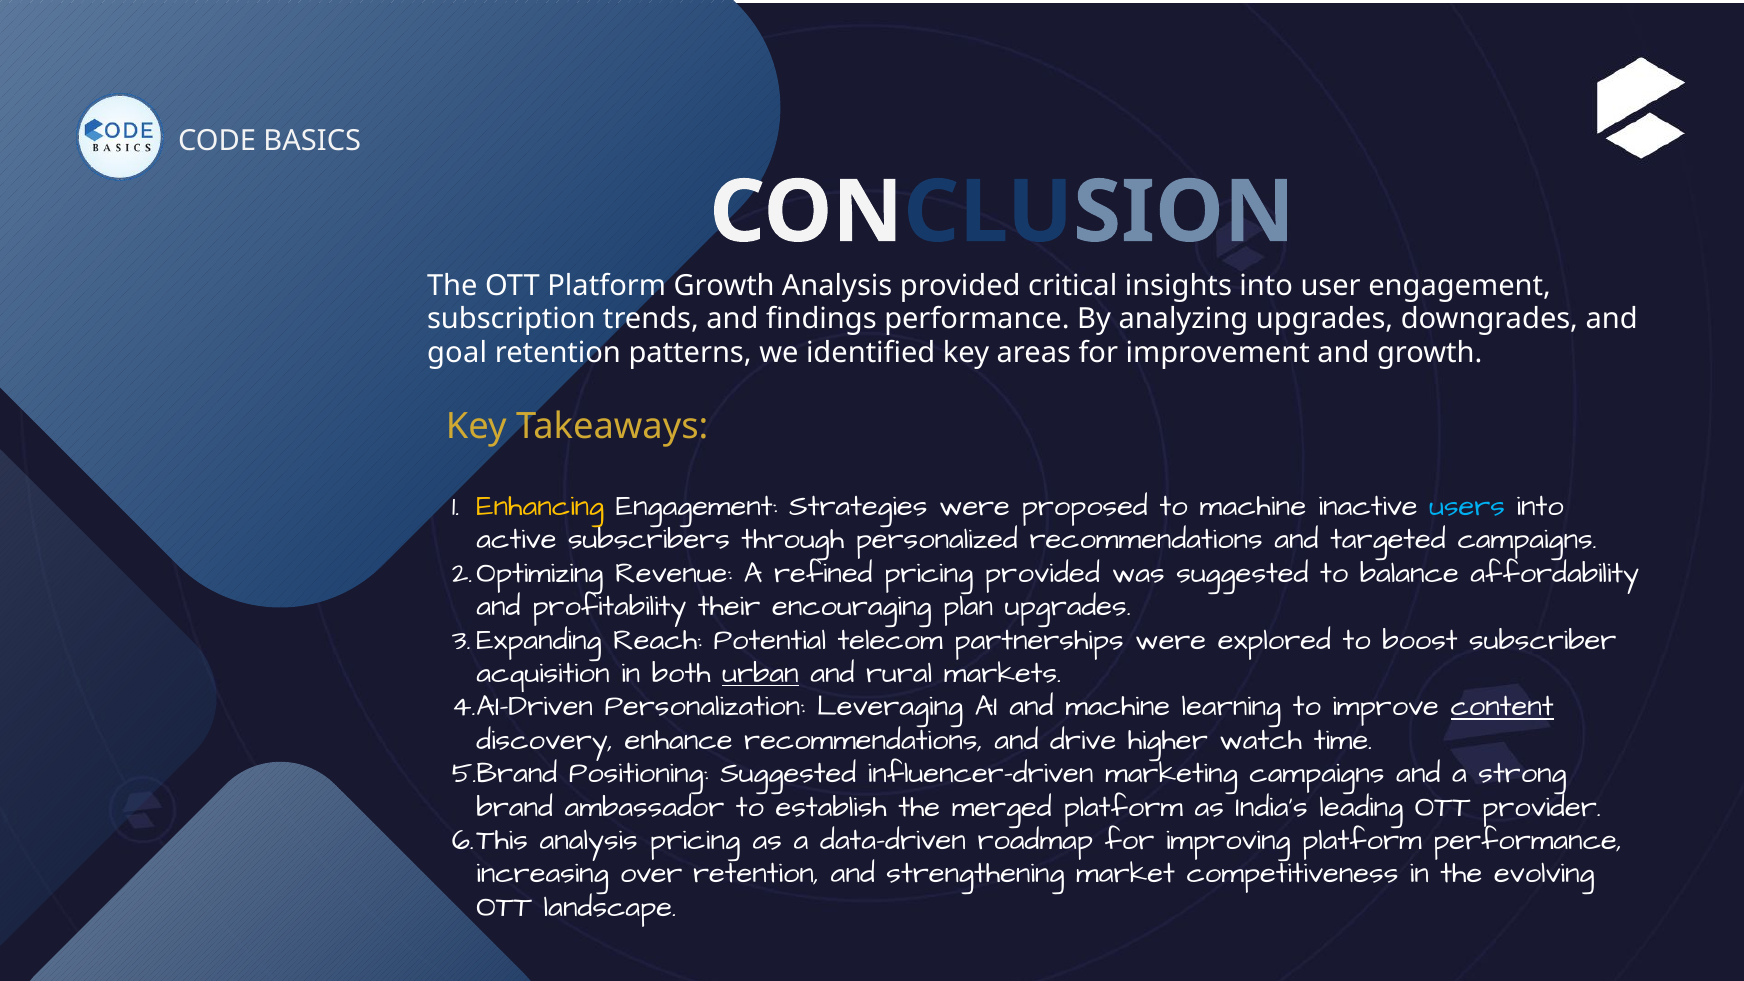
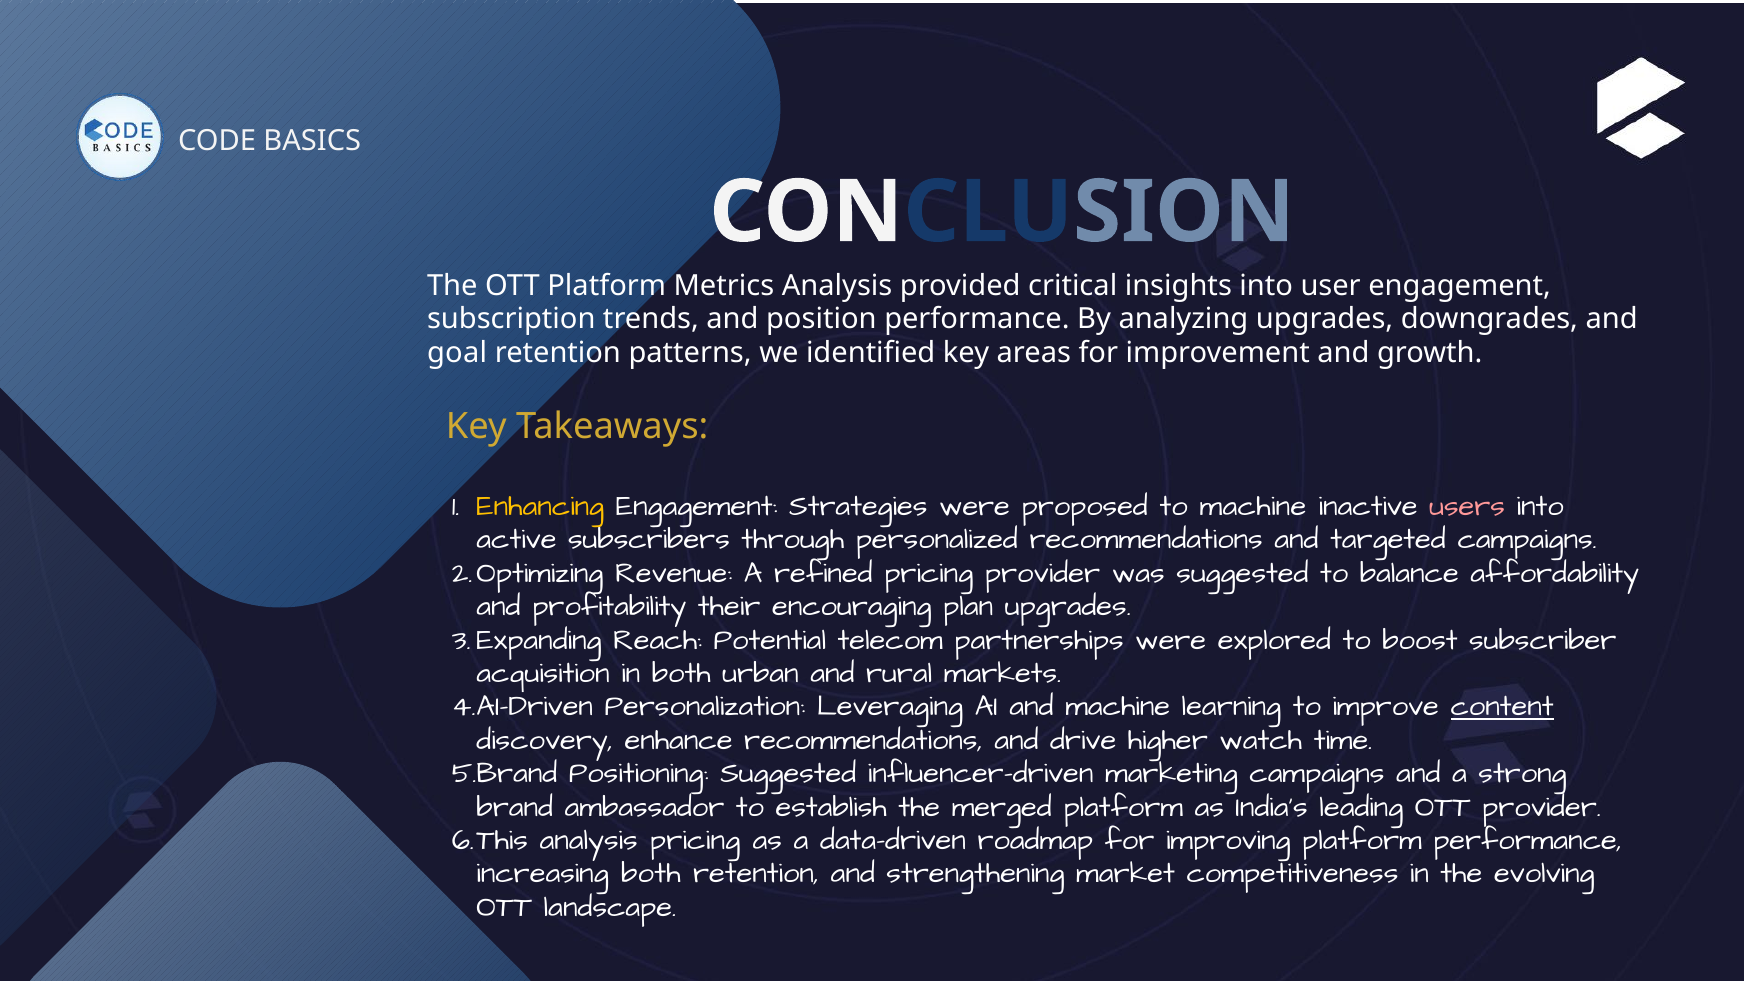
Platform Growth: Growth -> Metrics
findings: findings -> position
users colour: light blue -> pink
pricing provided: provided -> provider
urban underline: present -> none
increasing over: over -> both
